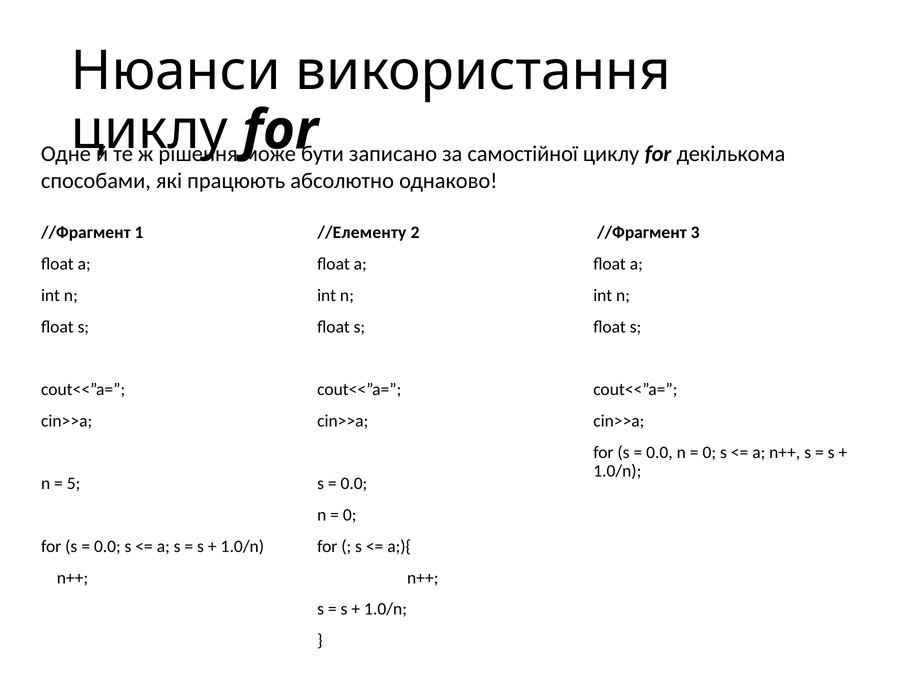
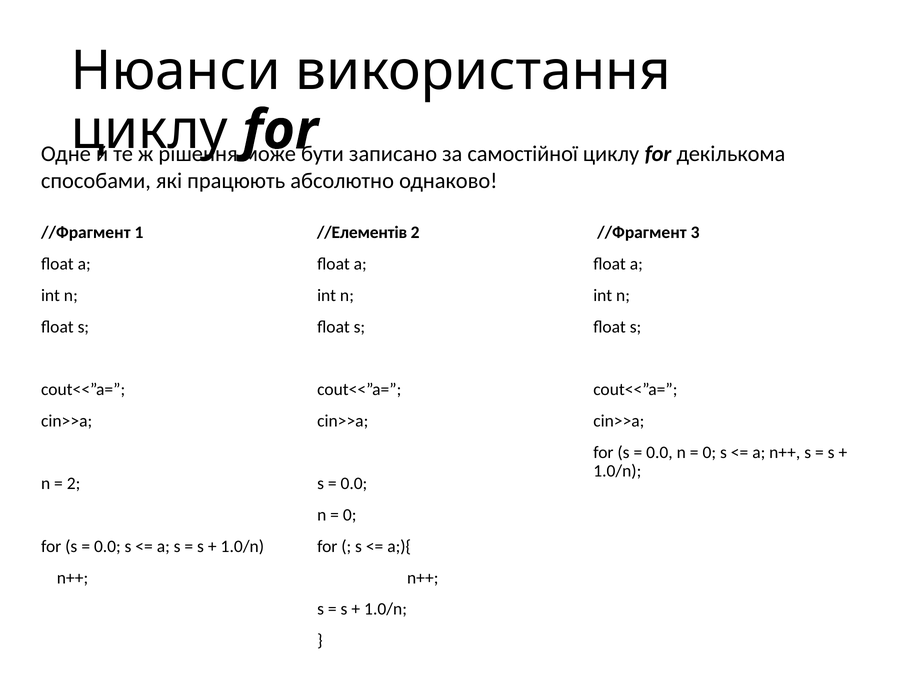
//Елементу: //Елементу -> //Елементів
5 at (74, 484): 5 -> 2
